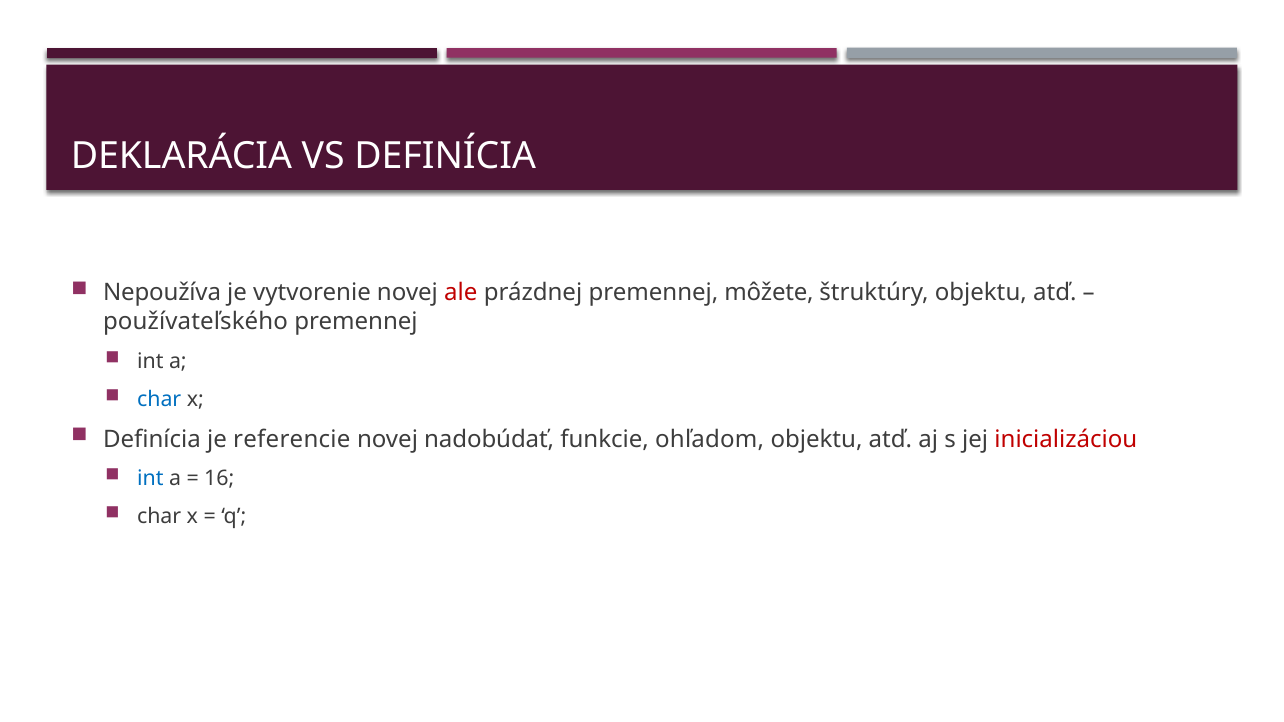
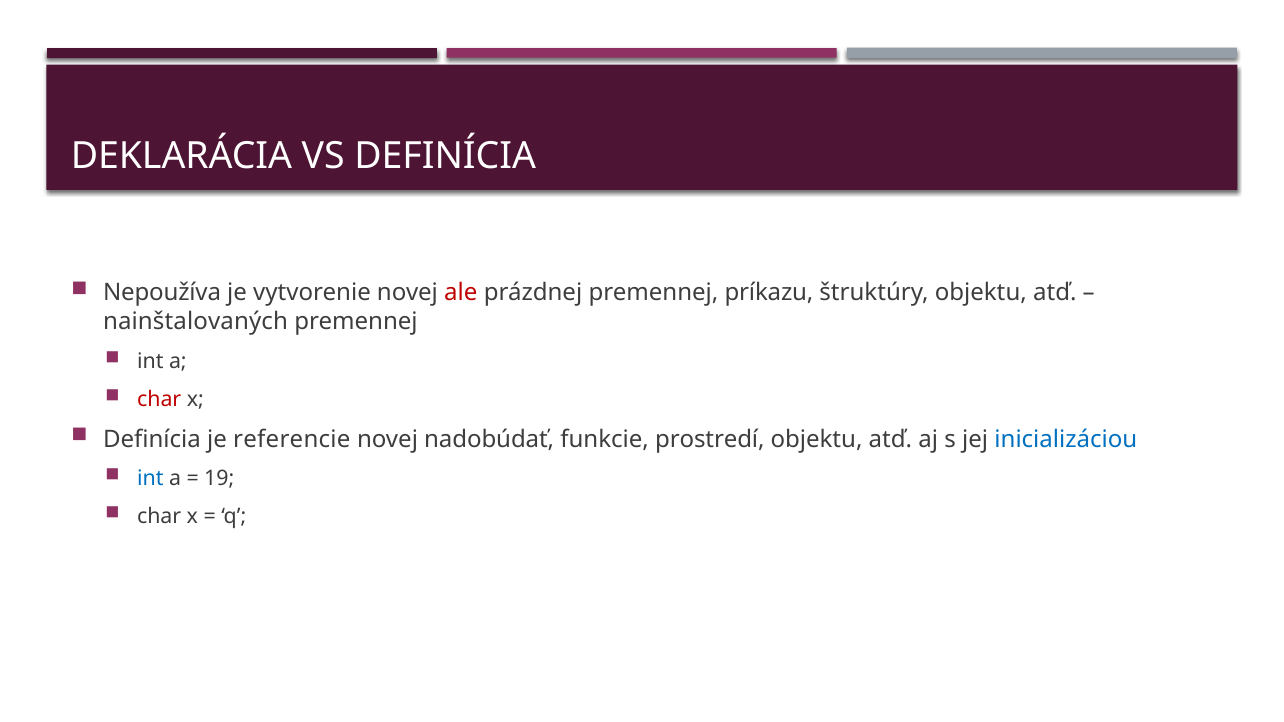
môžete: môžete -> príkazu
používateľského: používateľského -> nainštalovaných
char at (159, 399) colour: blue -> red
ohľadom: ohľadom -> prostredí
inicializáciou colour: red -> blue
16: 16 -> 19
